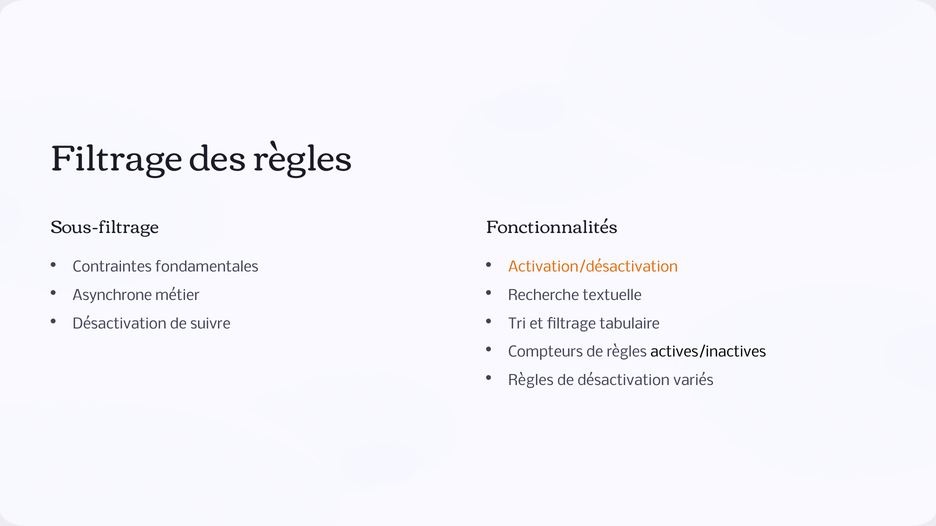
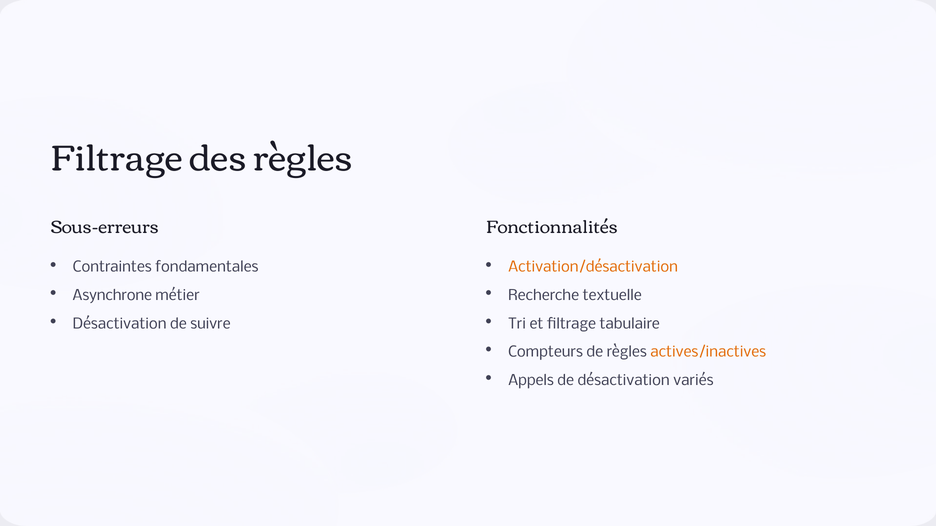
Sous-filtrage: Sous-filtrage -> Sous-erreurs
actives/inactives colour: black -> orange
Règles at (531, 381): Règles -> Appels
